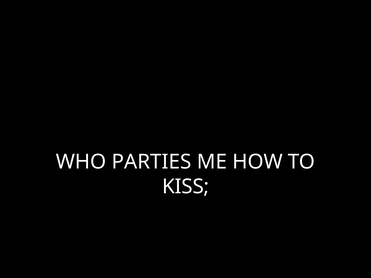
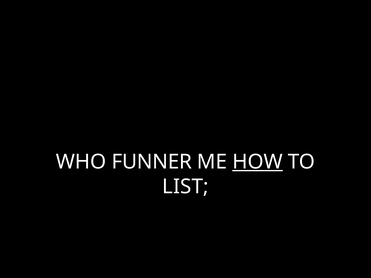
PARTIES: PARTIES -> FUNNER
HOW underline: none -> present
KISS: KISS -> LIST
